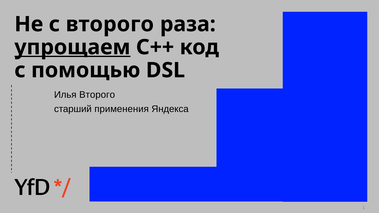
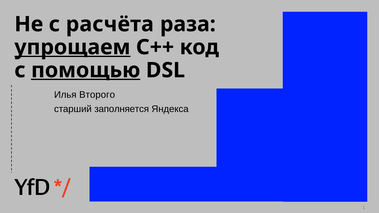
с второго: второго -> расчёта
помощью underline: none -> present
применения: применения -> заполняется
